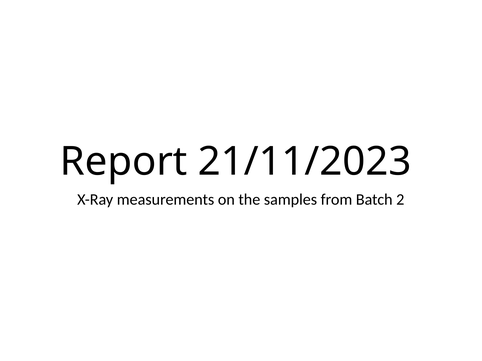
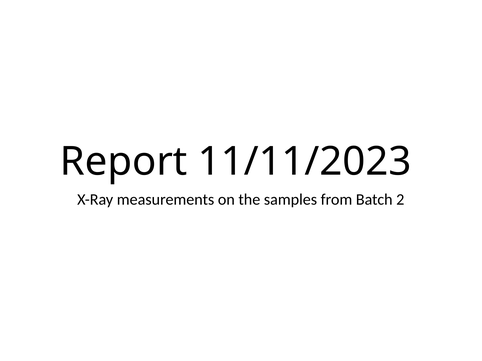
21/11/2023: 21/11/2023 -> 11/11/2023
